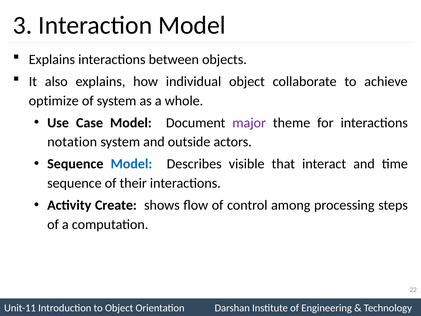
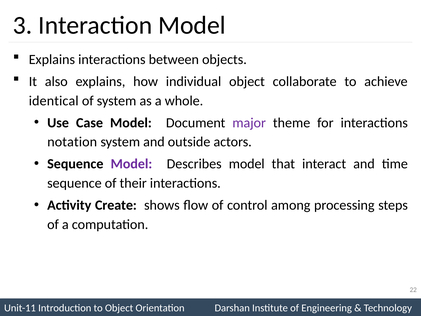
optimize: optimize -> identical
Model at (131, 164) colour: blue -> purple
Describes visible: visible -> model
